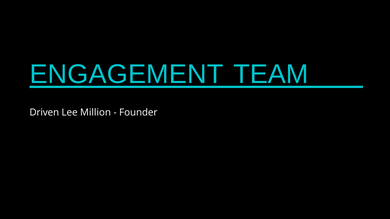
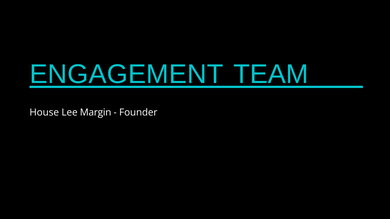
Driven: Driven -> House
Million: Million -> Margin
